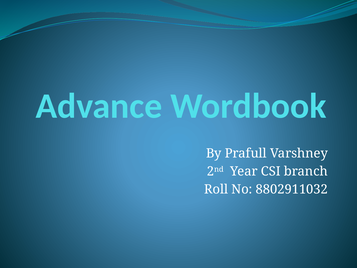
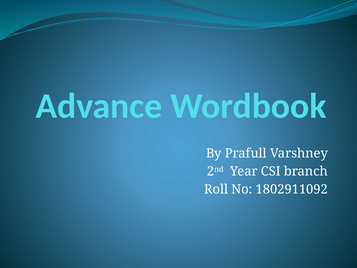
8802911032: 8802911032 -> 1802911092
